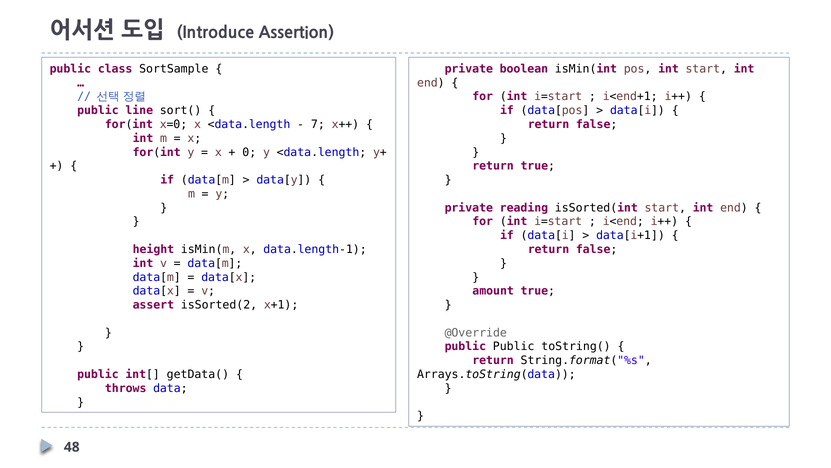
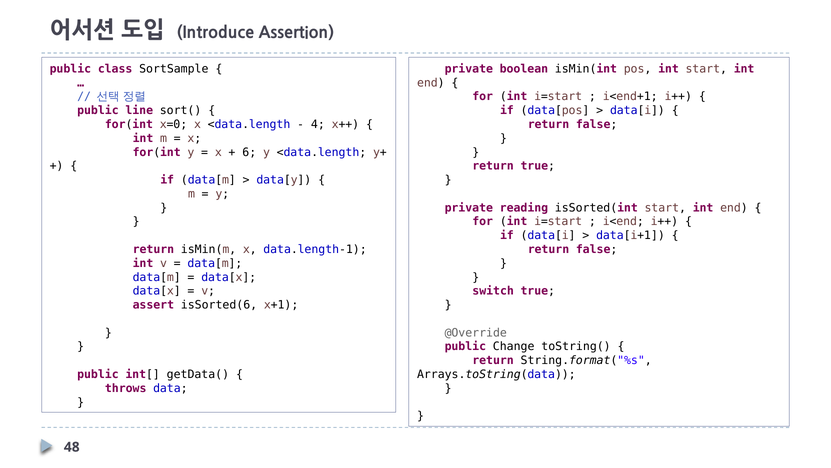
7: 7 -> 4
0: 0 -> 6
height at (153, 249): height -> return
amount: amount -> switch
isSorted(2: isSorted(2 -> isSorted(6
public Public: Public -> Change
